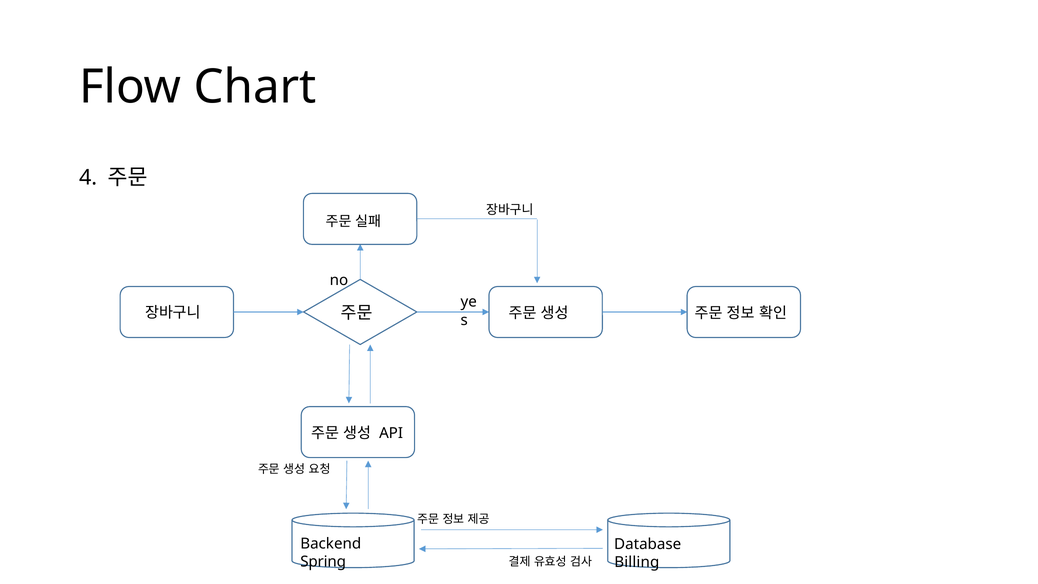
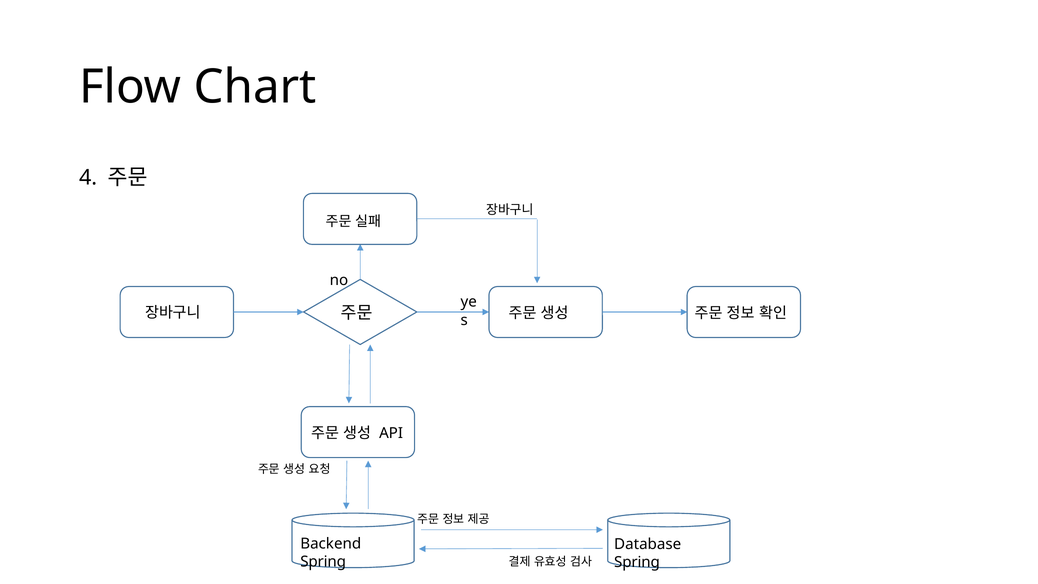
Billing at (637, 562): Billing -> Spring
